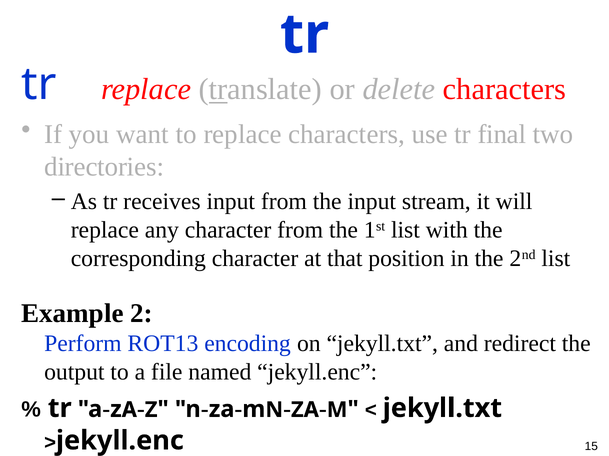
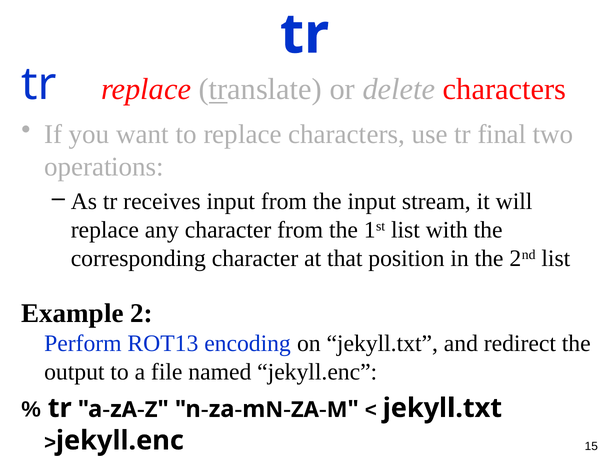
directories: directories -> operations
